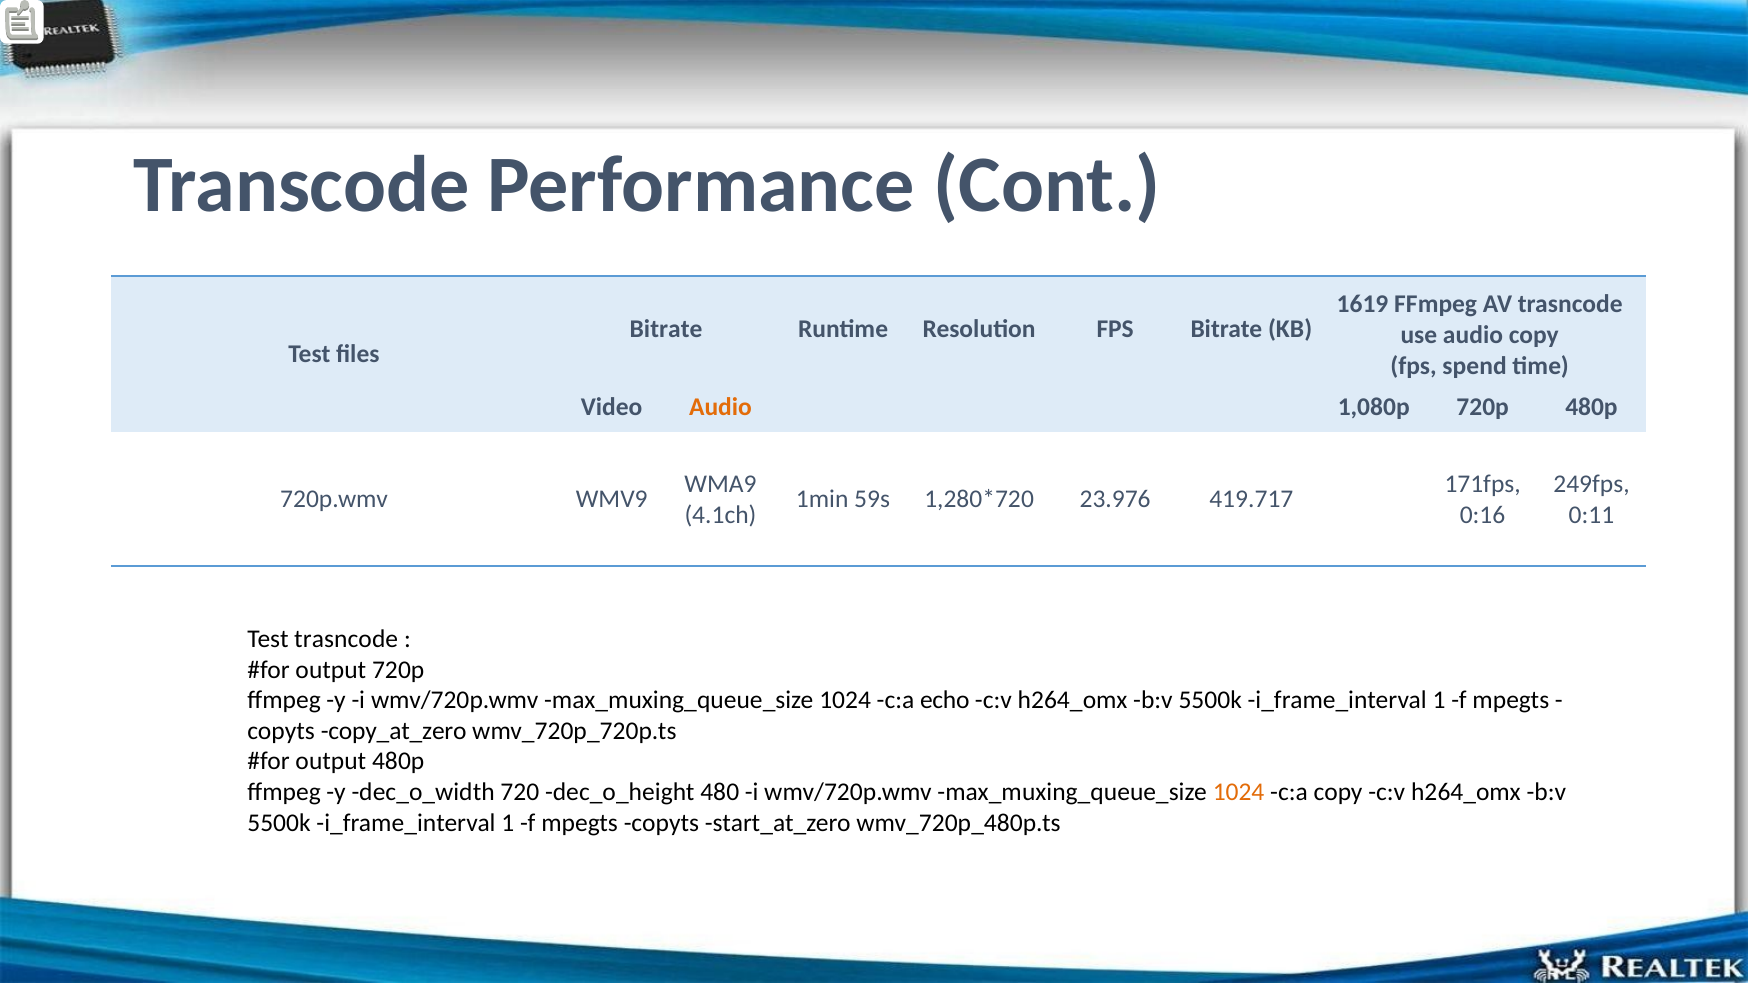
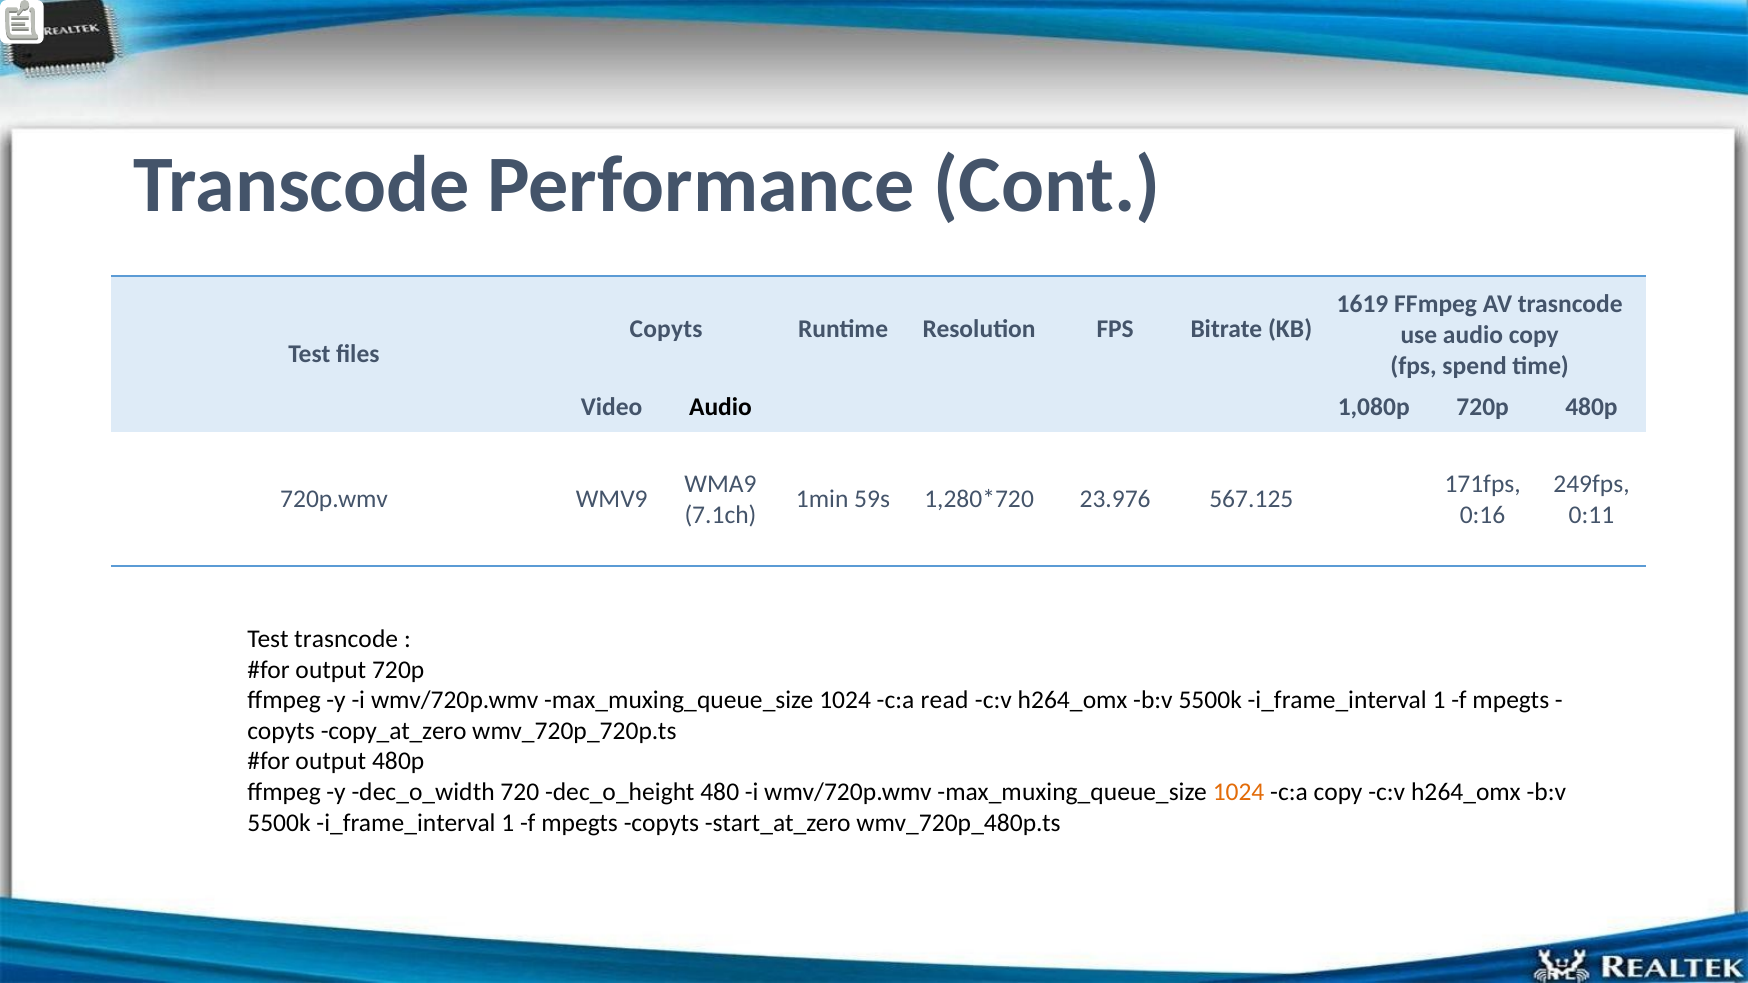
Bitrate at (666, 329): Bitrate -> Copyts
Audio at (720, 407) colour: orange -> black
419.717: 419.717 -> 567.125
4.1ch: 4.1ch -> 7.1ch
echo: echo -> read
